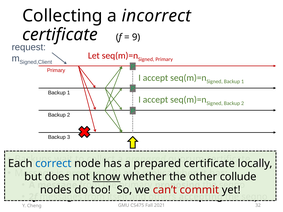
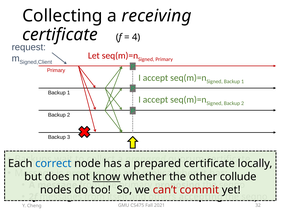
incorrect: incorrect -> receiving
9: 9 -> 4
